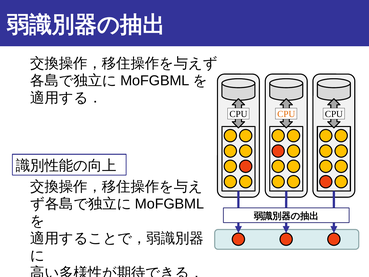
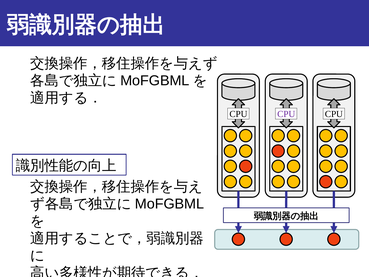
CPU at (286, 114) colour: orange -> purple
